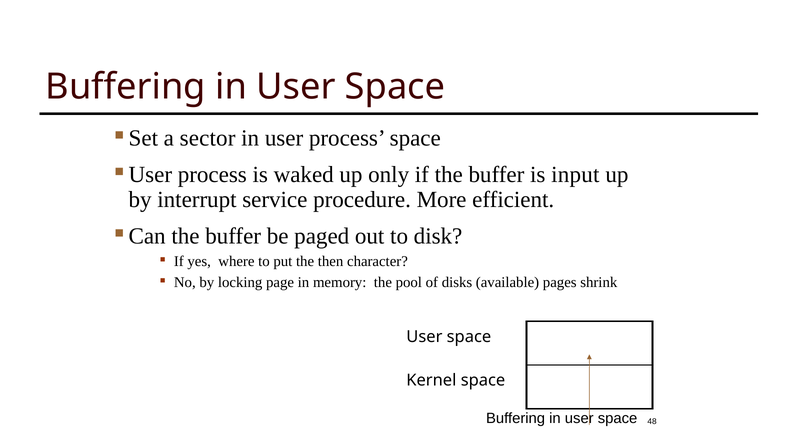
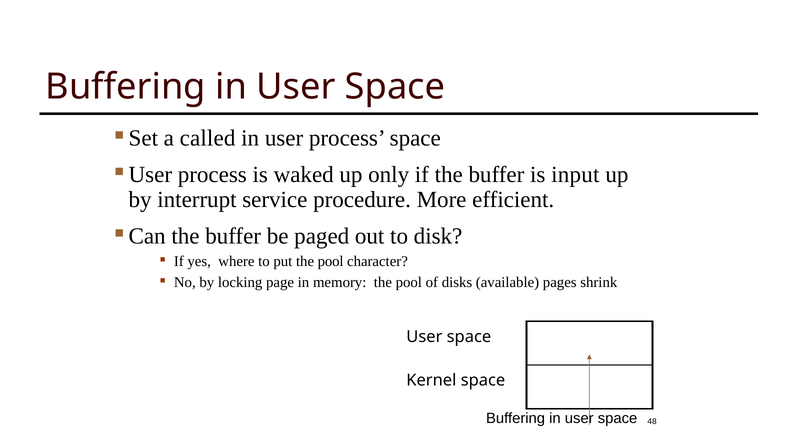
sector: sector -> called
put the then: then -> pool
